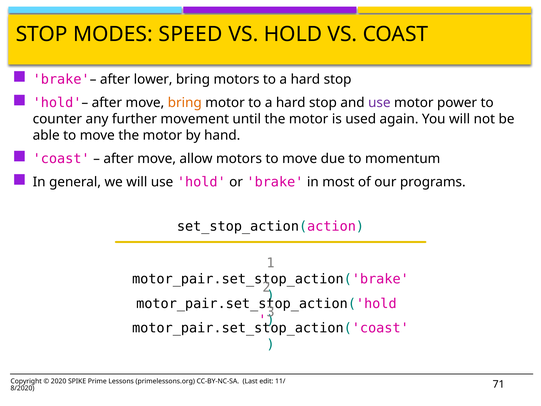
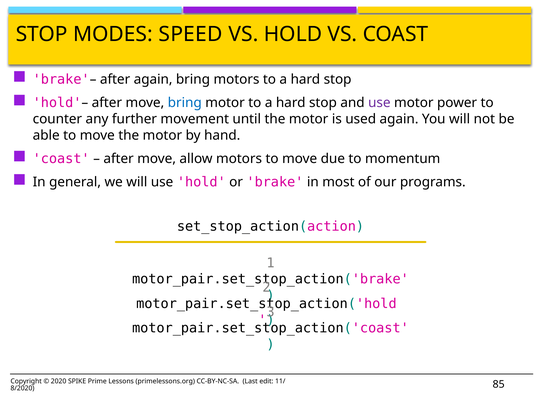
after lower: lower -> again
bring at (185, 103) colour: orange -> blue
71: 71 -> 85
